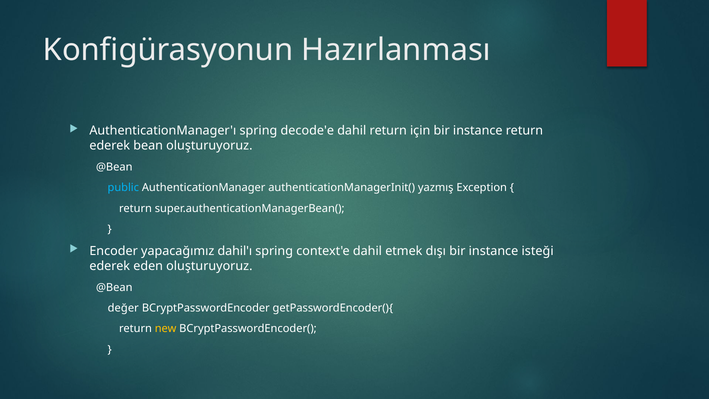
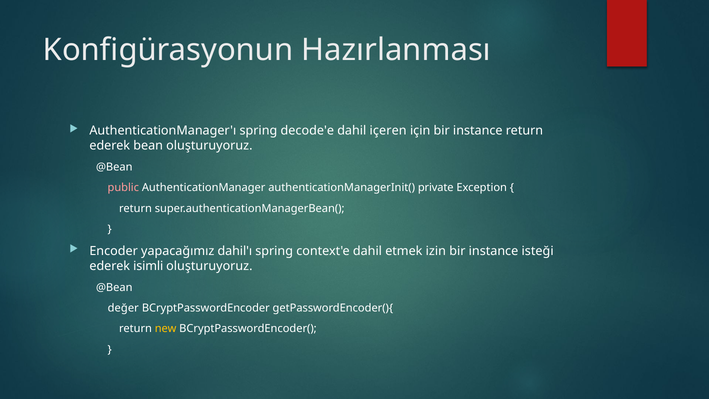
dahil return: return -> içeren
public colour: light blue -> pink
yazmış: yazmış -> private
dışı: dışı -> izin
eden: eden -> isimli
